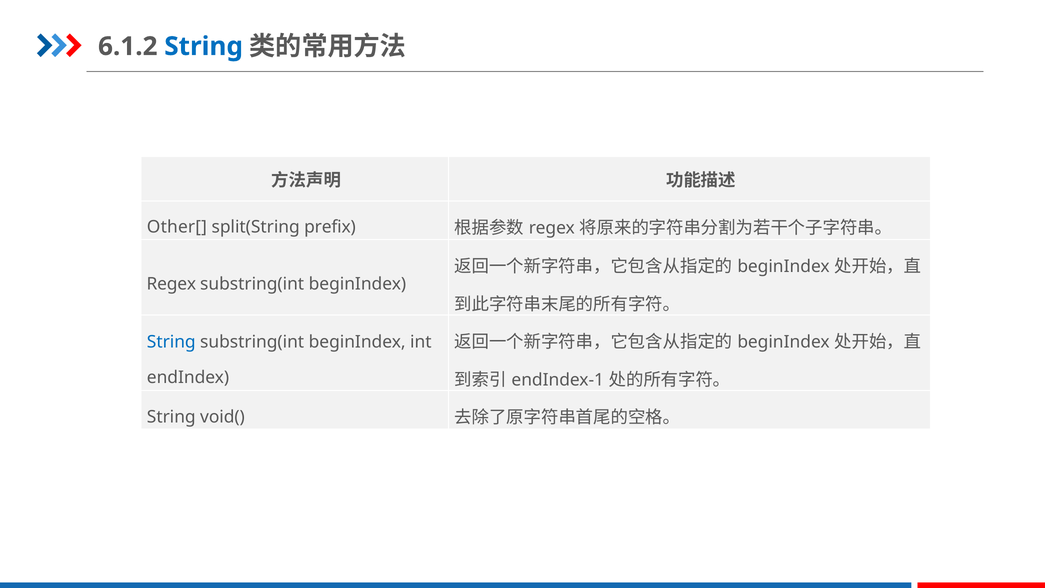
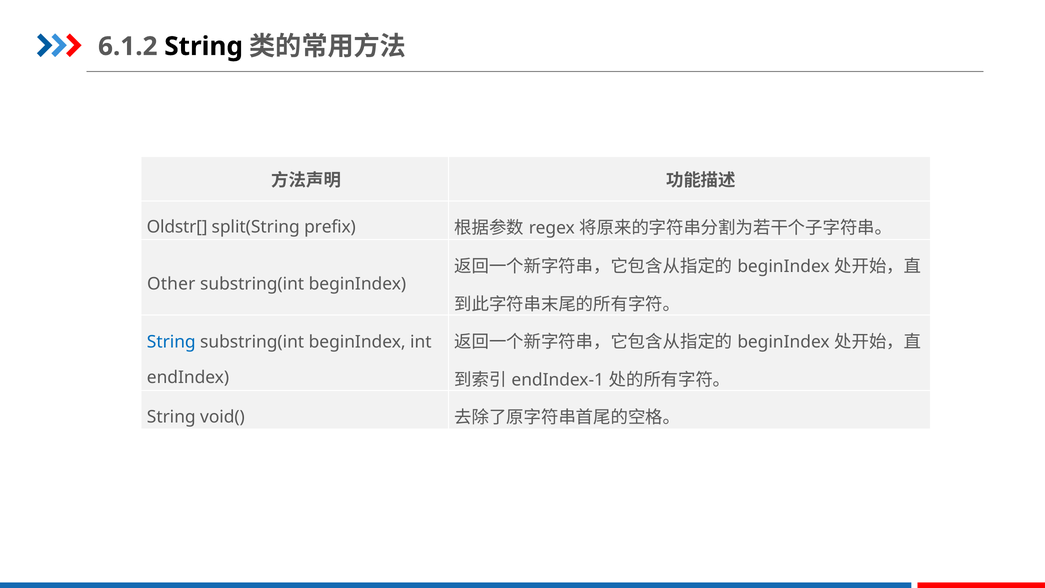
String at (204, 46) colour: blue -> black
Other[: Other[ -> Oldstr[
Regex at (171, 284): Regex -> Other
